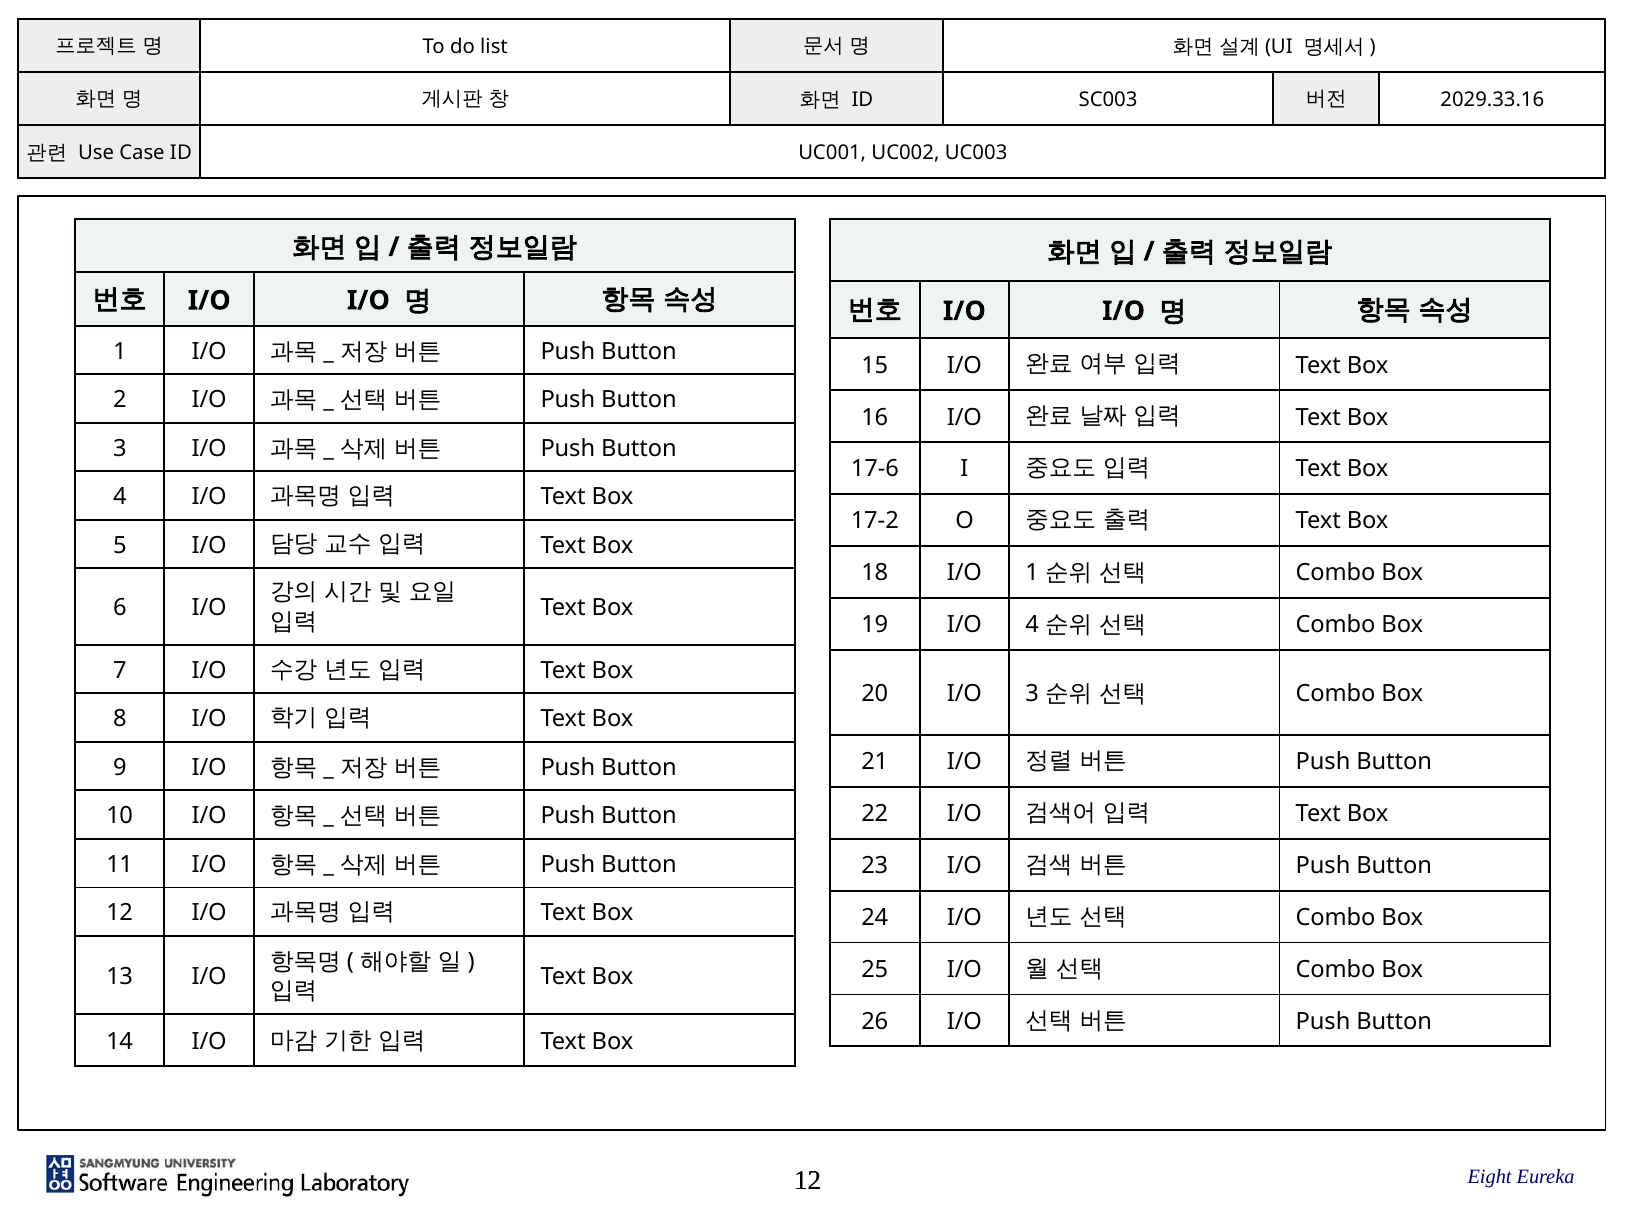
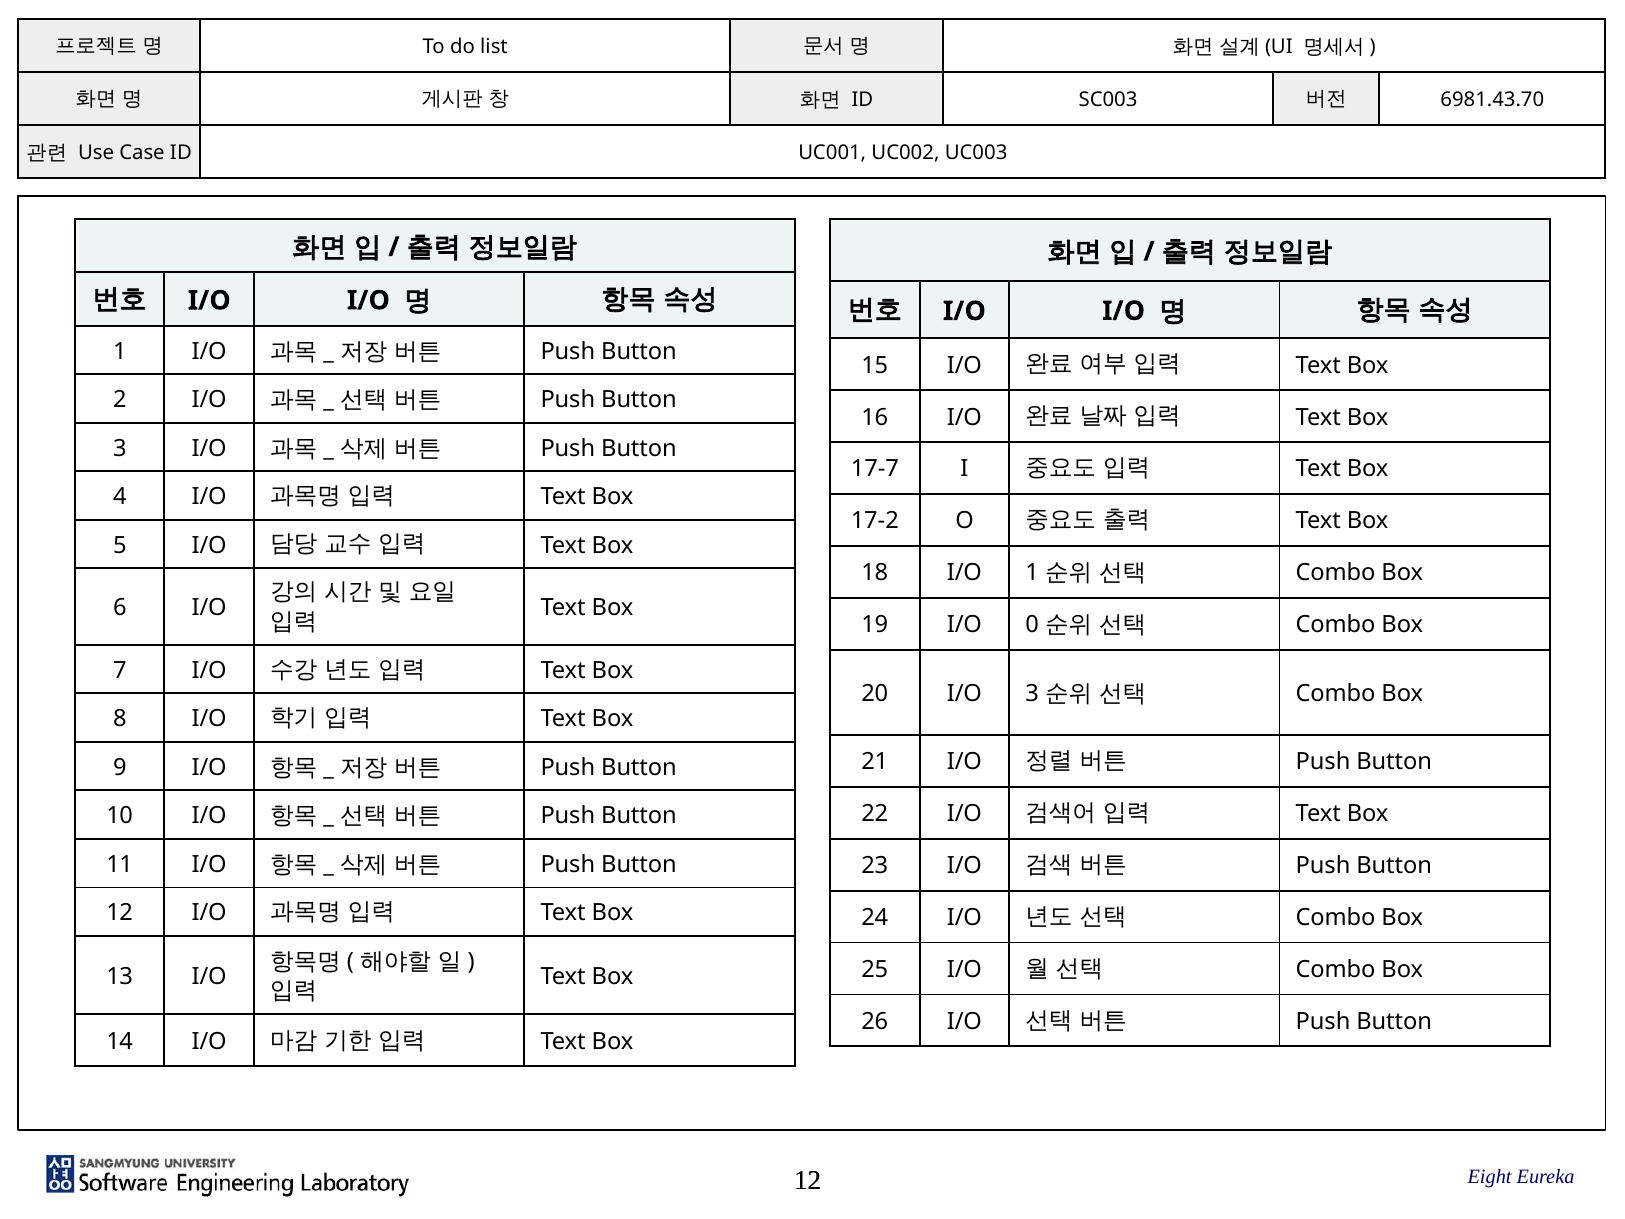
2029.33.16: 2029.33.16 -> 6981.43.70
17-6: 17-6 -> 17-7
I/O 4: 4 -> 0
